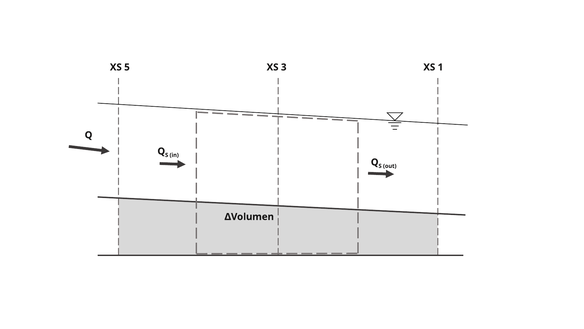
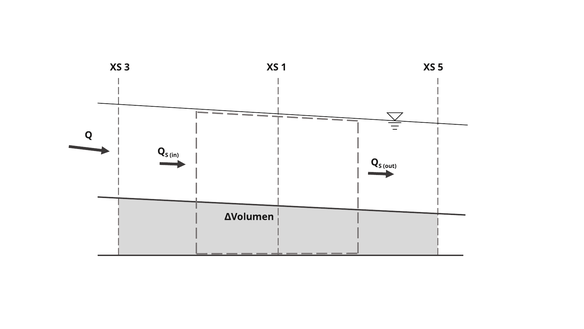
5: 5 -> 3
3: 3 -> 1
1: 1 -> 5
